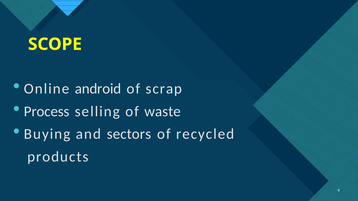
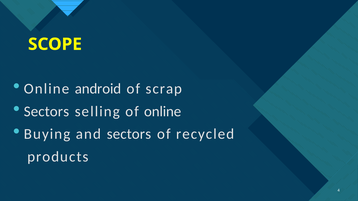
Process at (47, 112): Process -> Sectors
of waste: waste -> online
